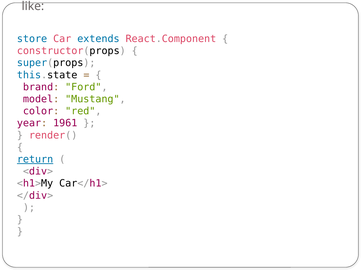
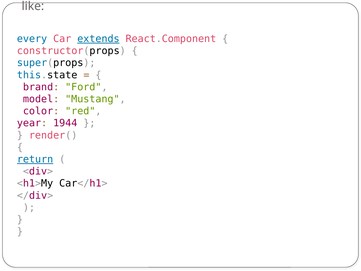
store: store -> every
extends underline: none -> present
1961: 1961 -> 1944
